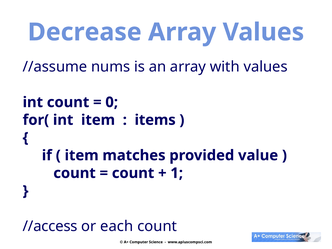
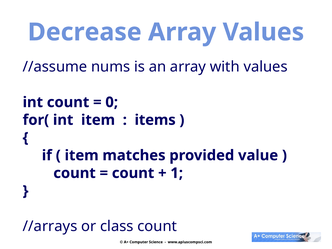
//access: //access -> //arrays
each: each -> class
